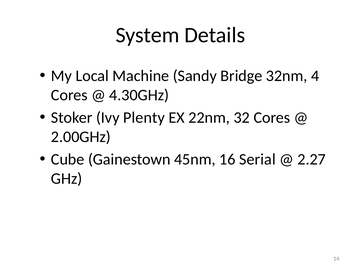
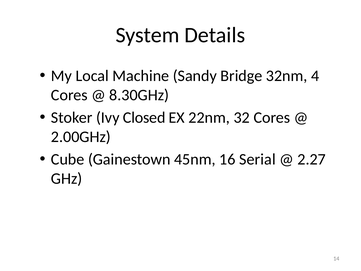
4.30GHz: 4.30GHz -> 8.30GHz
Plenty: Plenty -> Closed
